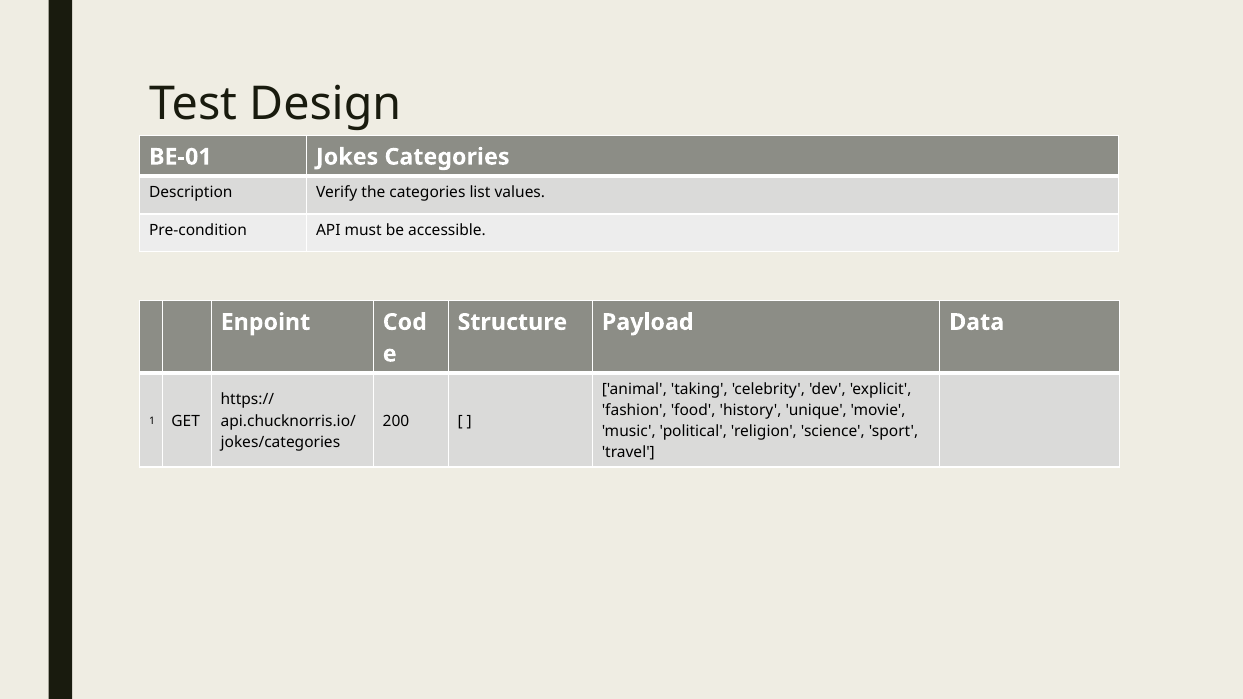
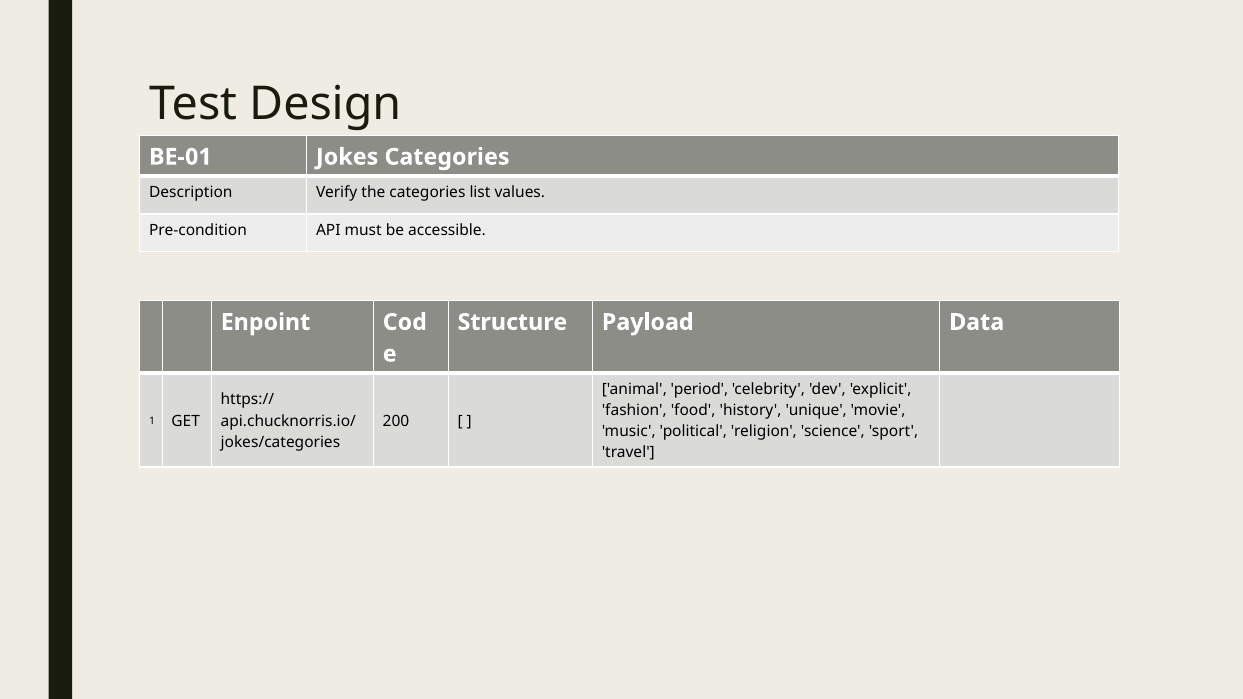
taking: taking -> period
